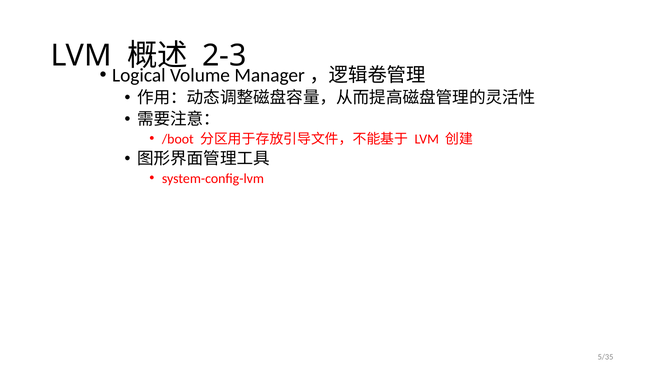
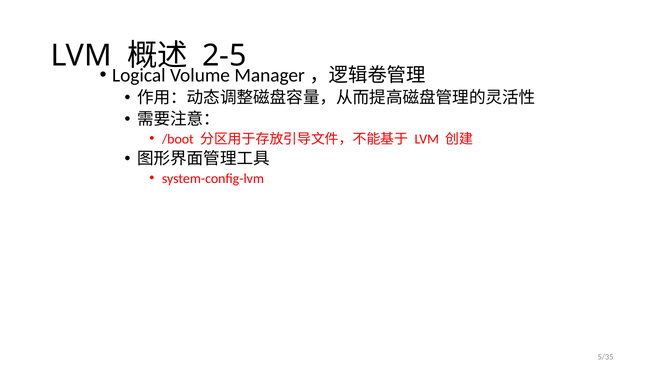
2-3: 2-3 -> 2-5
